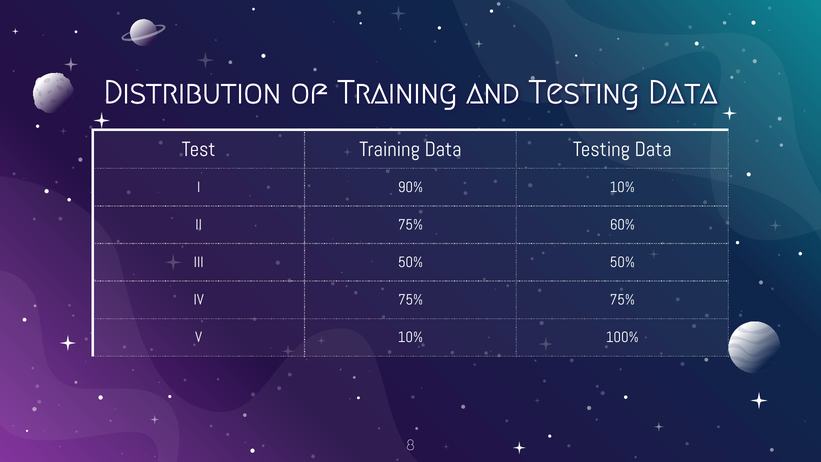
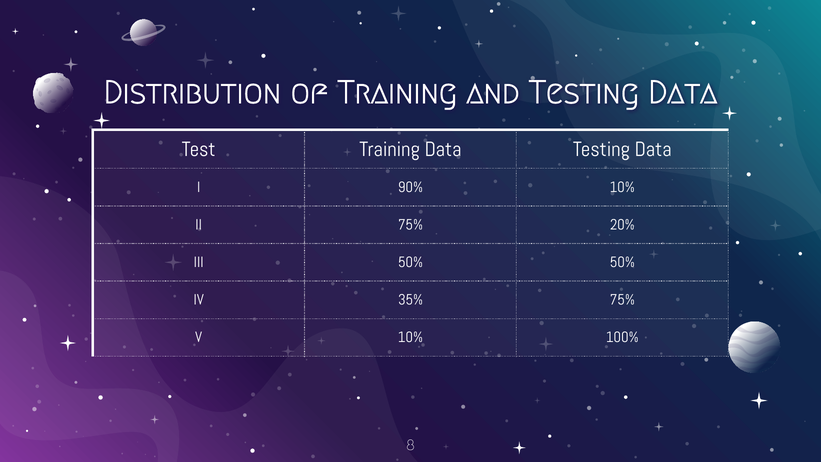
60%: 60% -> 20%
IV 75%: 75% -> 35%
